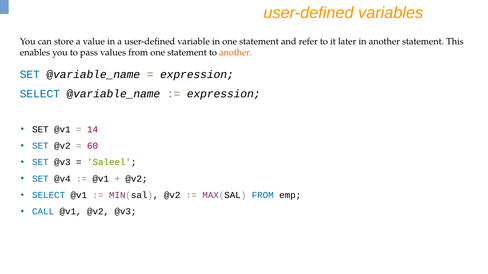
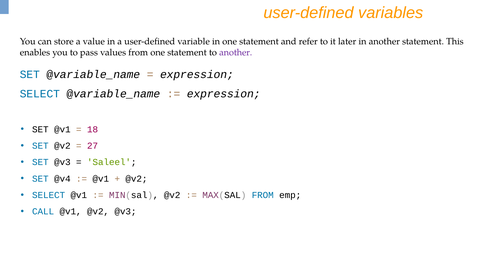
another at (236, 52) colour: orange -> purple
14: 14 -> 18
60: 60 -> 27
